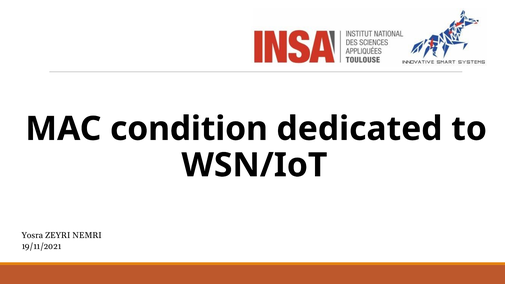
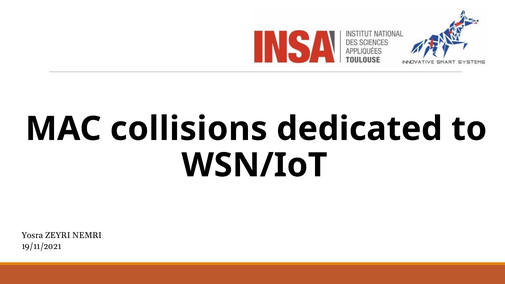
condition: condition -> collisions
